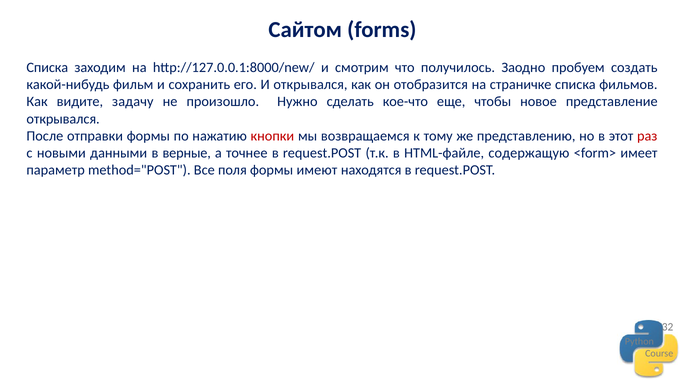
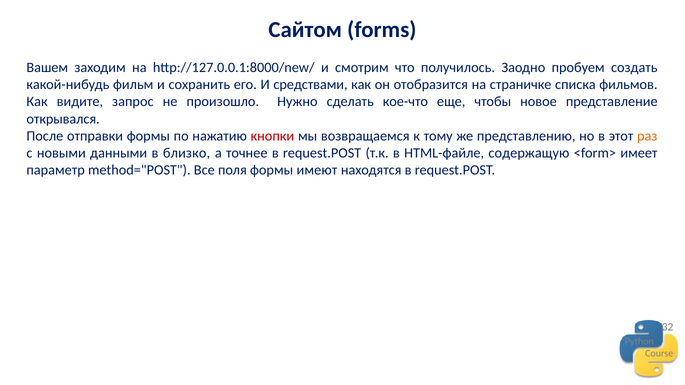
Списка at (47, 68): Списка -> Вашем
И открывался: открывался -> средствами
задачу: задачу -> запрос
раз colour: red -> orange
верные: верные -> близко
